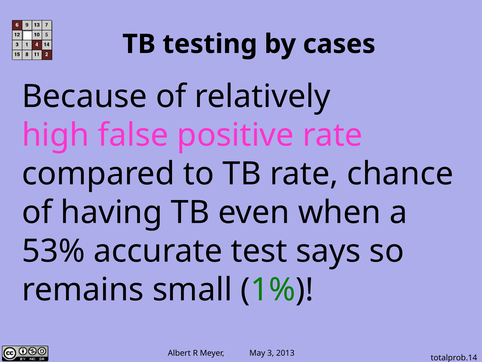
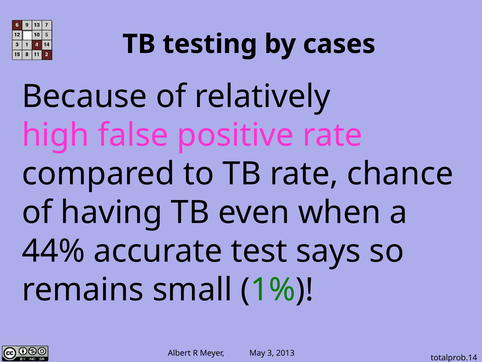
53%: 53% -> 44%
